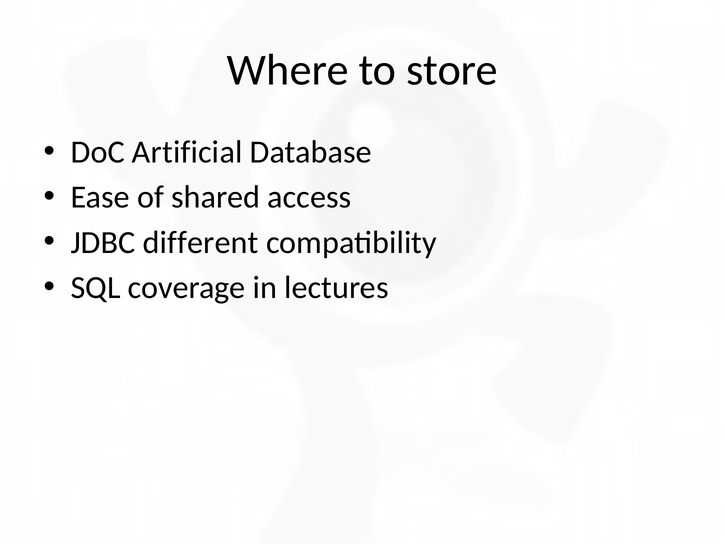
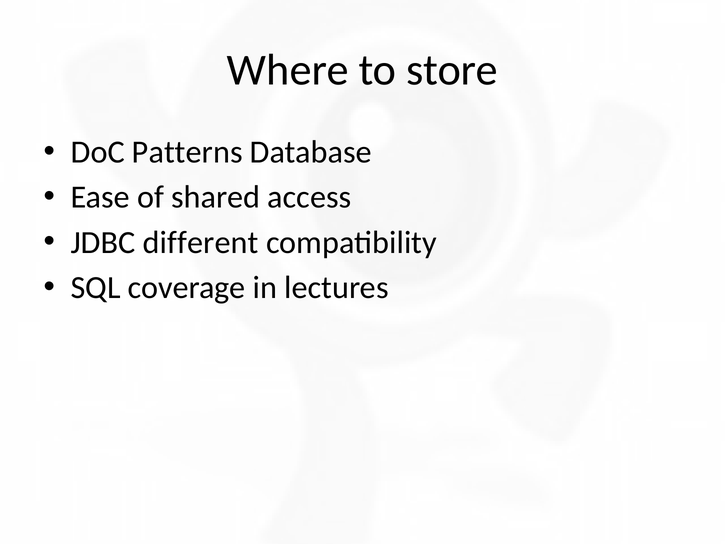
Artificial: Artificial -> Patterns
